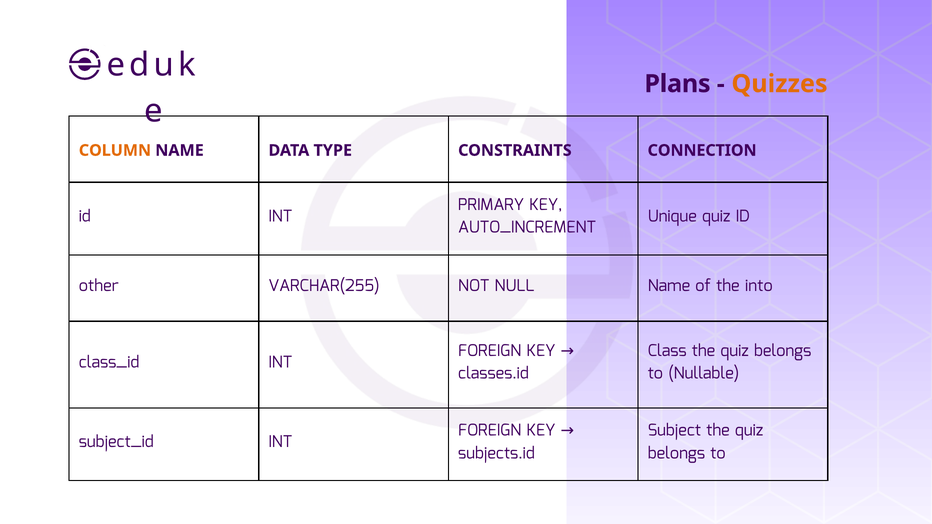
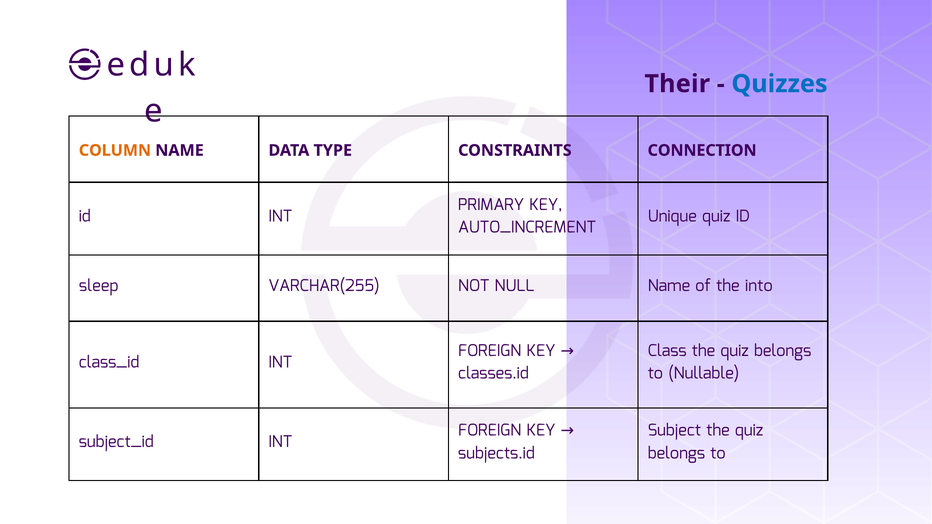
Plans: Plans -> Their
Quizzes colour: orange -> blue
other: other -> sleep
